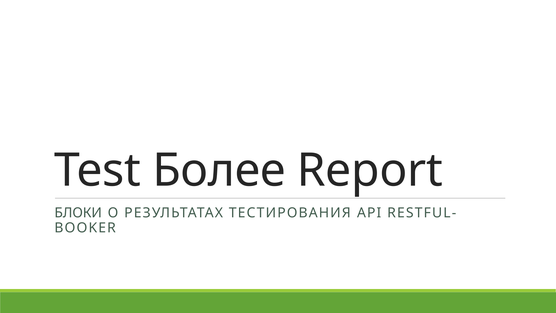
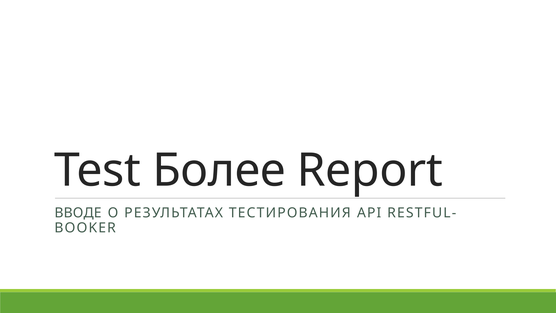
БЛОКИ: БЛОКИ -> ВВОДЕ
